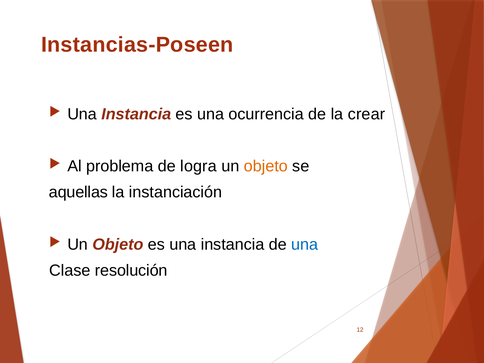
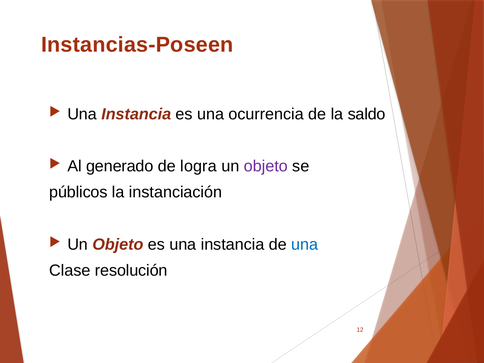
crear: crear -> saldo
problema: problema -> generado
objeto at (266, 166) colour: orange -> purple
aquellas: aquellas -> públicos
